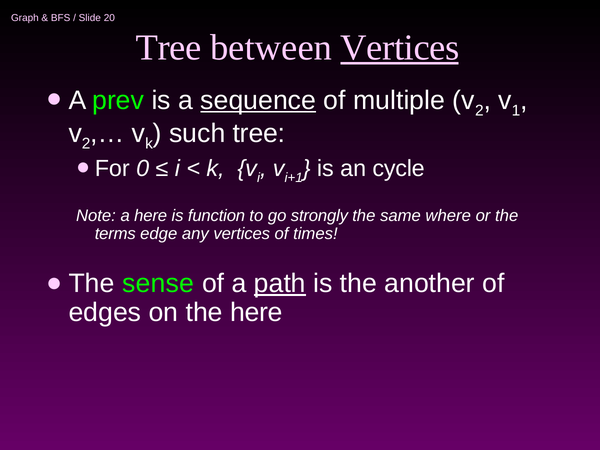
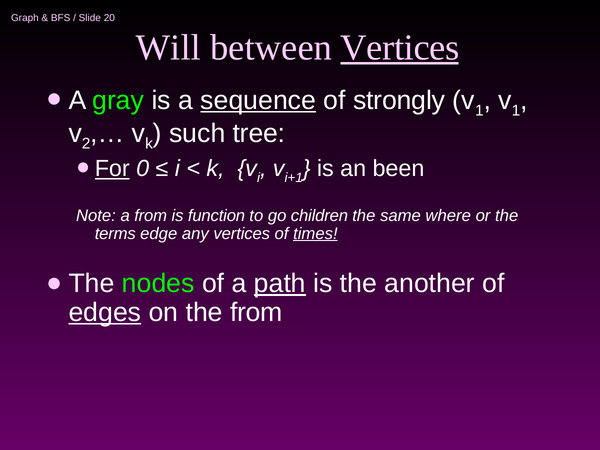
Tree at (168, 48): Tree -> Will
prev: prev -> gray
multiple: multiple -> strongly
2 at (479, 111): 2 -> 1
For underline: none -> present
cycle: cycle -> been
a here: here -> from
strongly: strongly -> children
times underline: none -> present
sense: sense -> nodes
edges underline: none -> present
the here: here -> from
